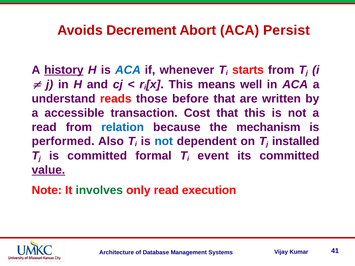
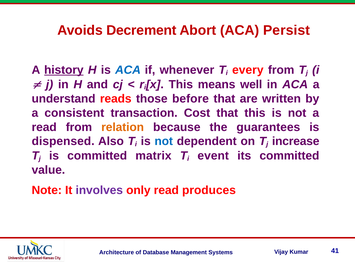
starts: starts -> every
accessible: accessible -> consistent
relation colour: blue -> orange
mechanism: mechanism -> guarantees
performed: performed -> dispensed
installed: installed -> increase
formal: formal -> matrix
value underline: present -> none
involves colour: green -> purple
execution: execution -> produces
